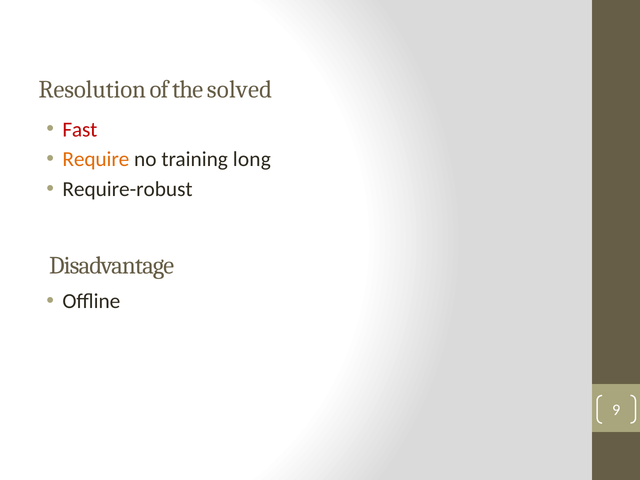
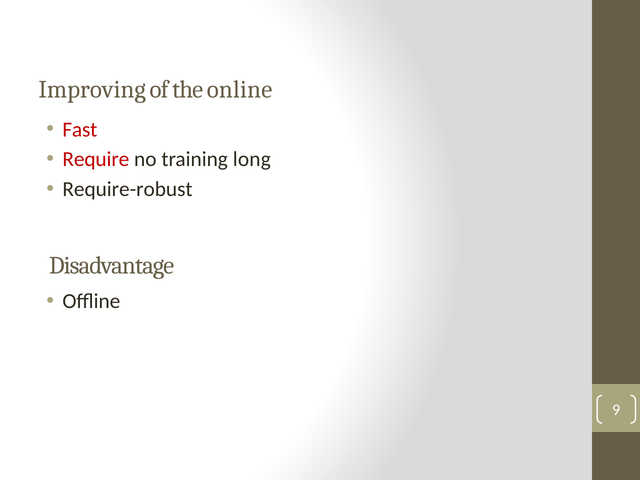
Resolution: Resolution -> Improving
solved: solved -> online
Require colour: orange -> red
